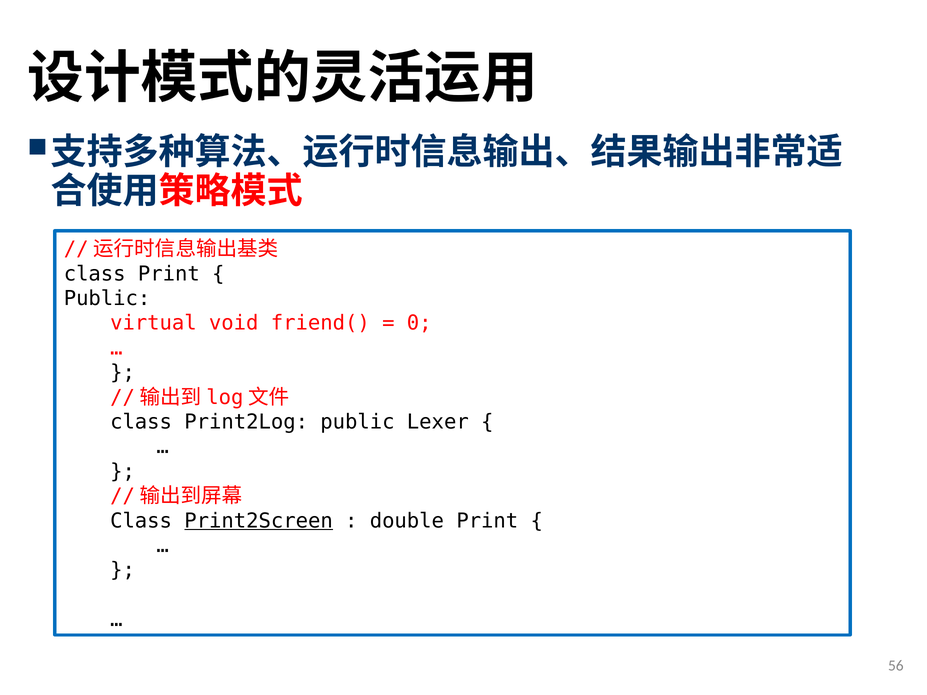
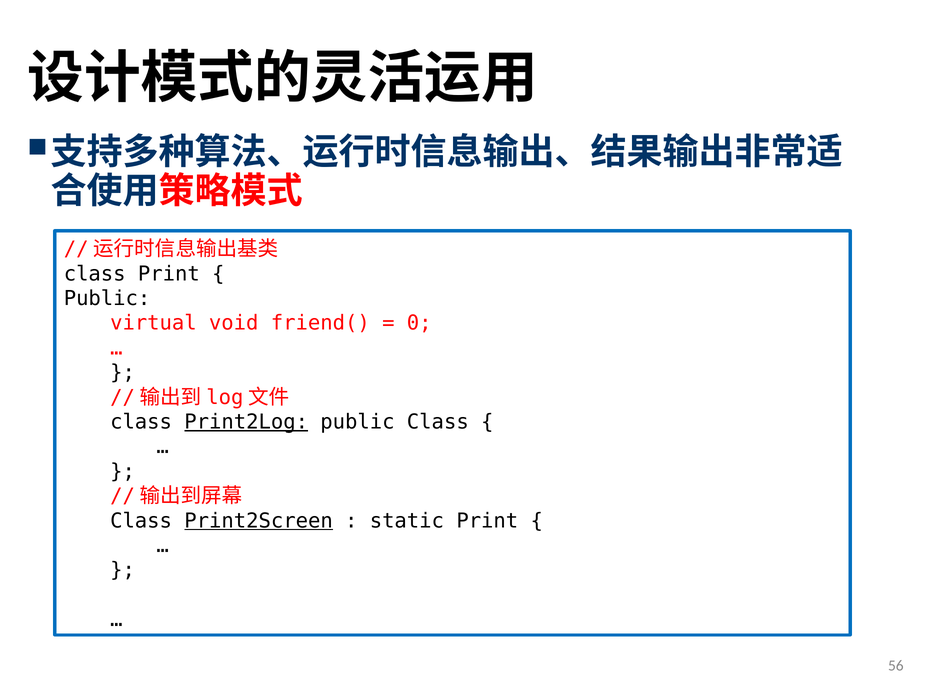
Print2Log underline: none -> present
public Lexer: Lexer -> Class
double: double -> static
